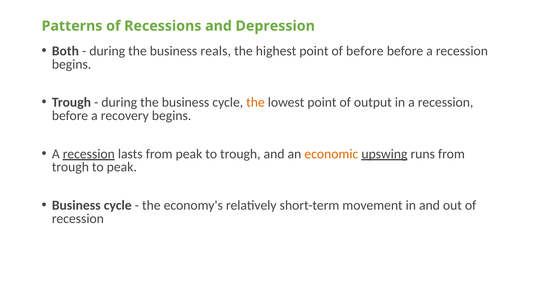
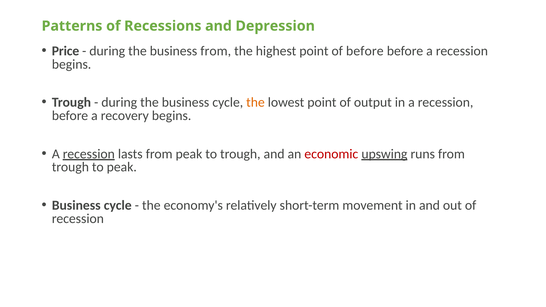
Both: Both -> Price
business reals: reals -> from
economic colour: orange -> red
